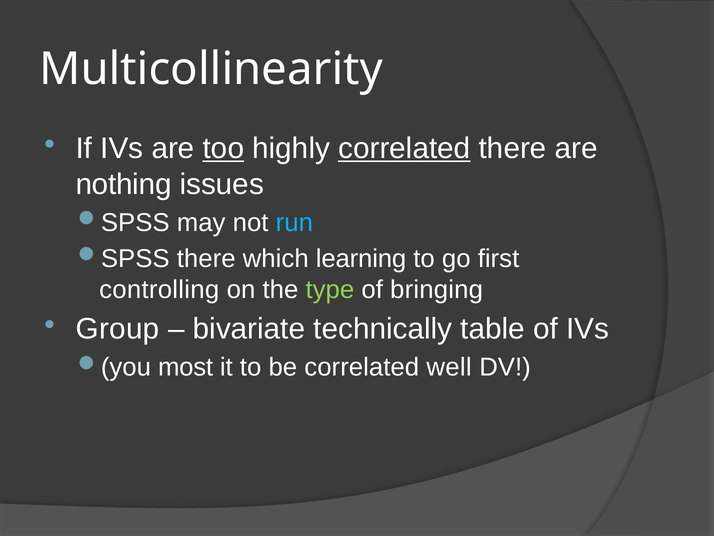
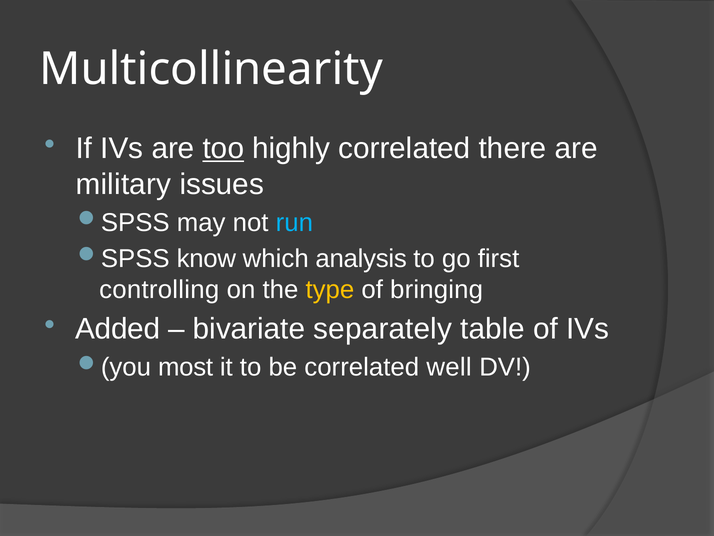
correlated at (404, 148) underline: present -> none
nothing: nothing -> military
there at (206, 258): there -> know
learning: learning -> analysis
type colour: light green -> yellow
Group: Group -> Added
technically: technically -> separately
